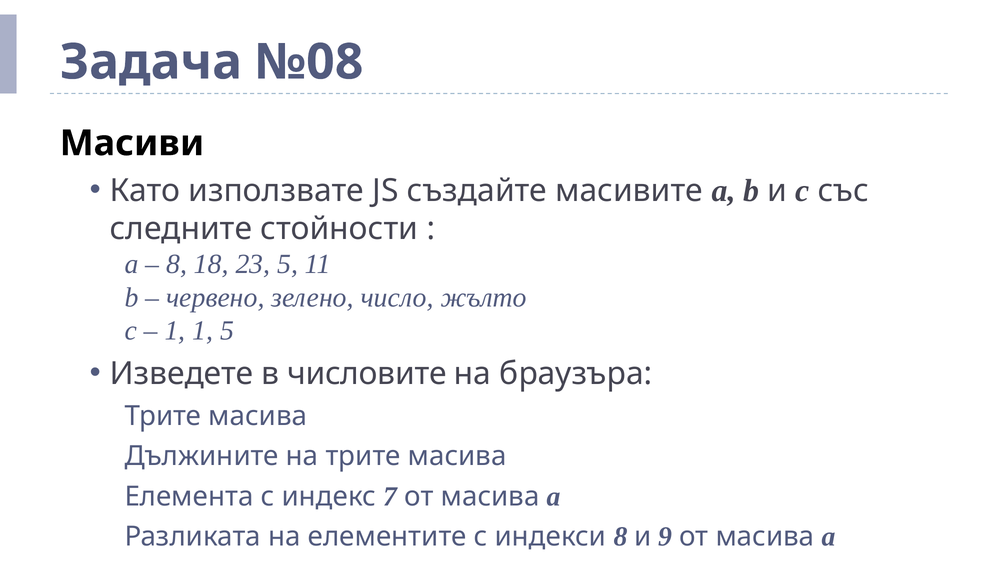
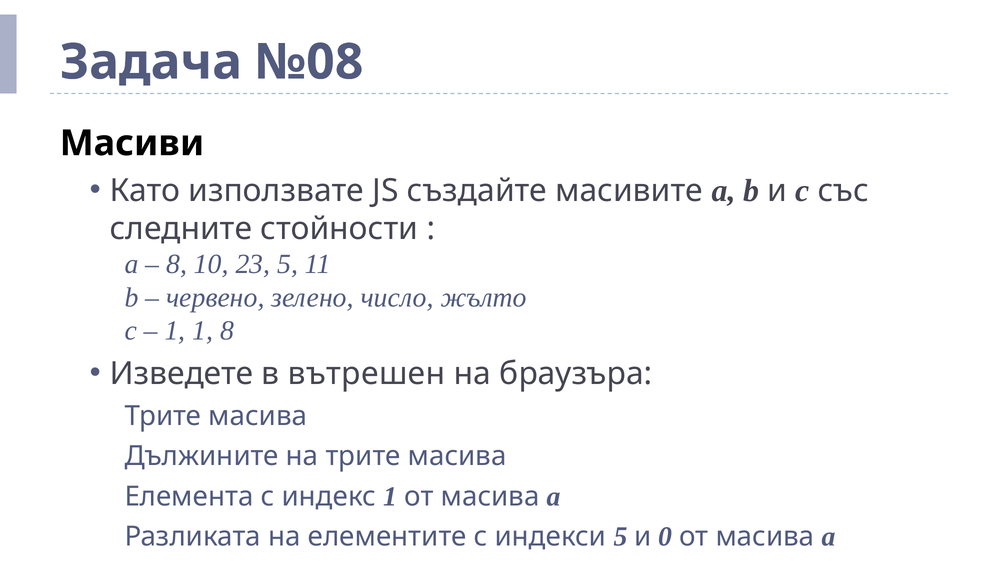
18: 18 -> 10
1 5: 5 -> 8
числовите: числовите -> вътрешен
индекс 7: 7 -> 1
индекси 8: 8 -> 5
9: 9 -> 0
